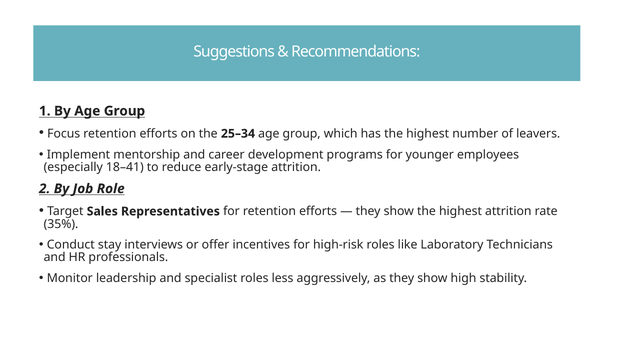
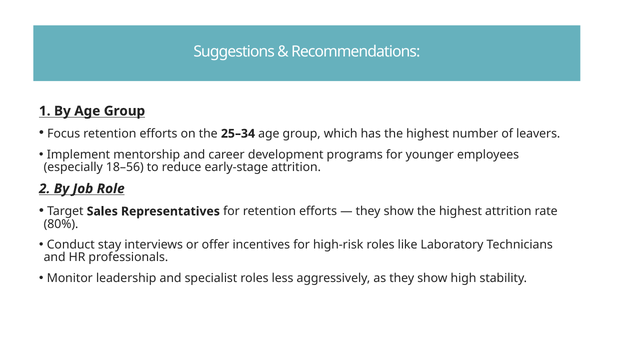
18–41: 18–41 -> 18–56
35%: 35% -> 80%
